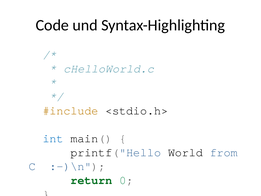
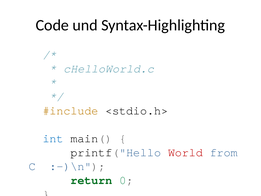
World colour: black -> red
